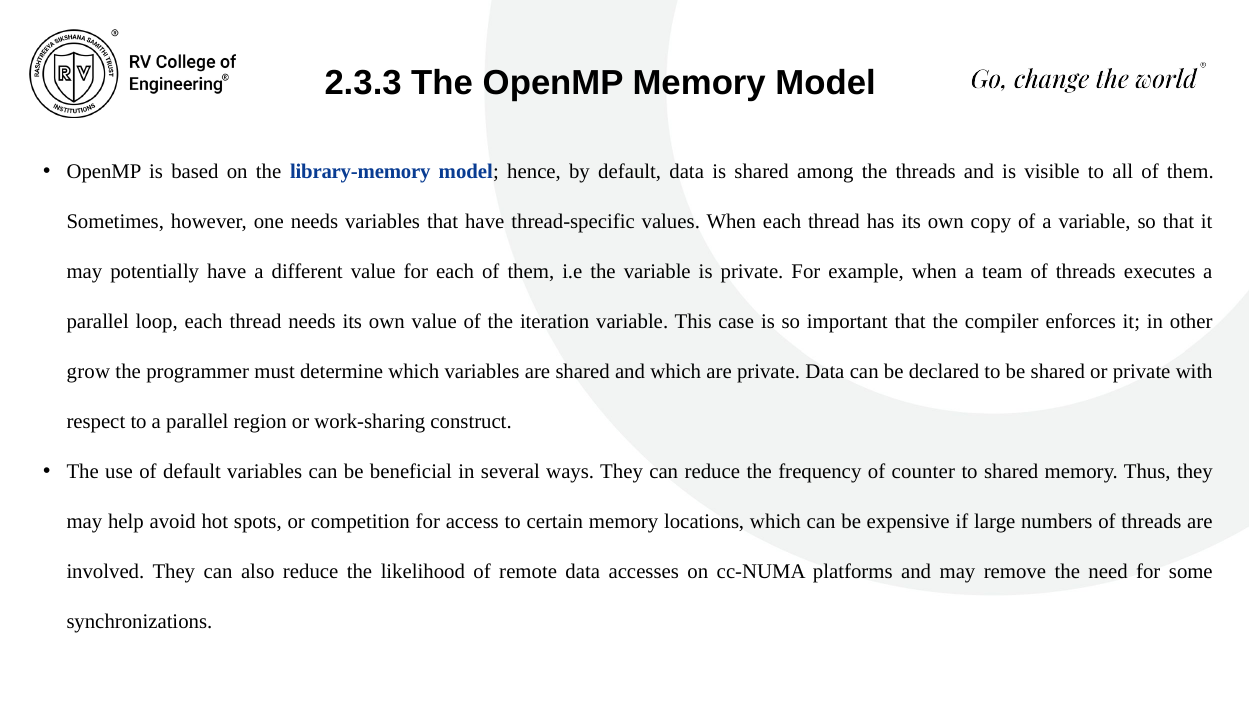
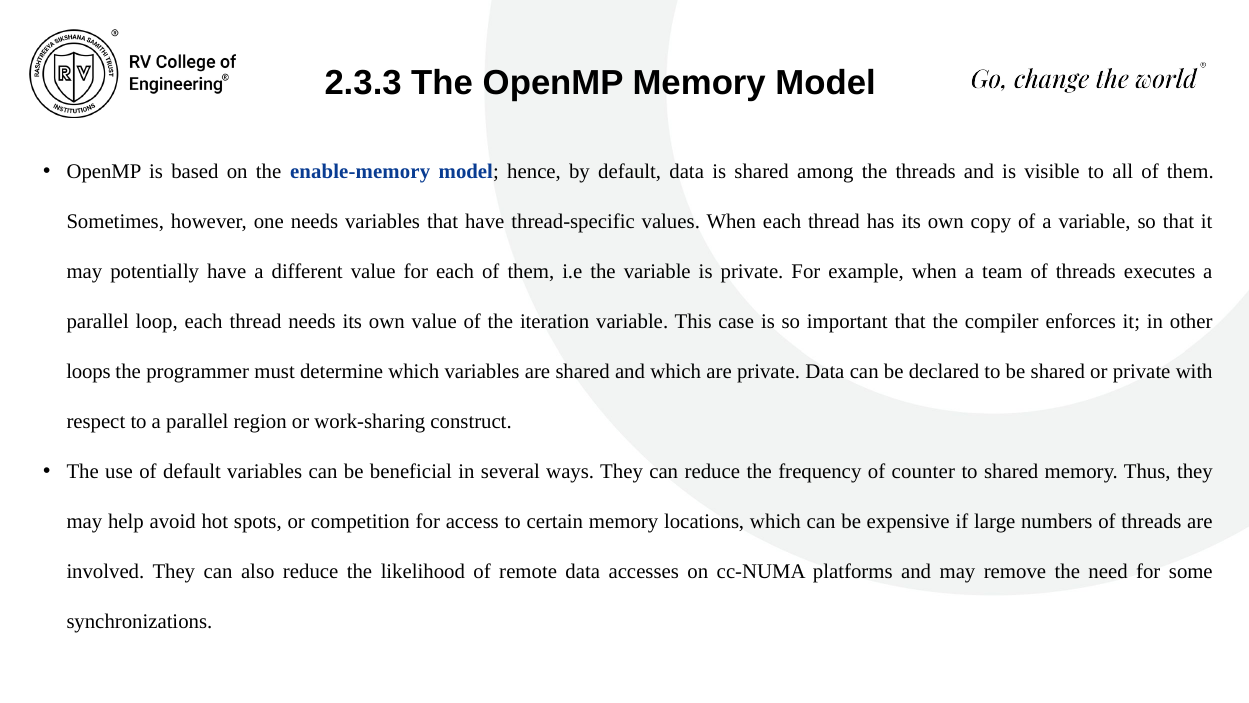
library-memory: library-memory -> enable-memory
grow: grow -> loops
